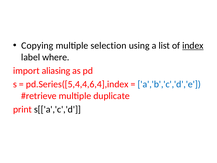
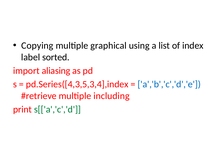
selection: selection -> graphical
index underline: present -> none
where: where -> sorted
pd.Series([5,4,4,6,4],index: pd.Series([5,4,4,6,4],index -> pd.Series([4,3,5,3,4],index
duplicate: duplicate -> including
s[['a','c','d colour: black -> green
